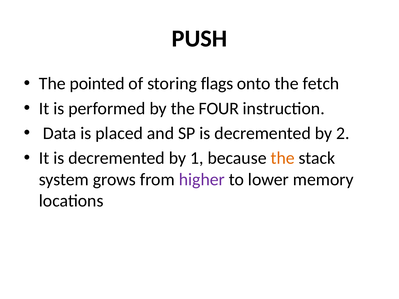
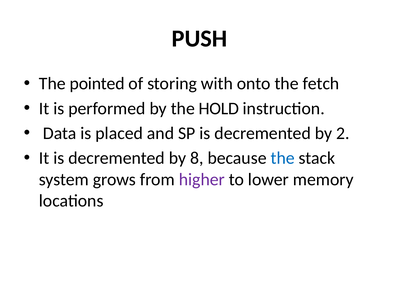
flags: flags -> with
FOUR: FOUR -> HOLD
1: 1 -> 8
the at (283, 158) colour: orange -> blue
